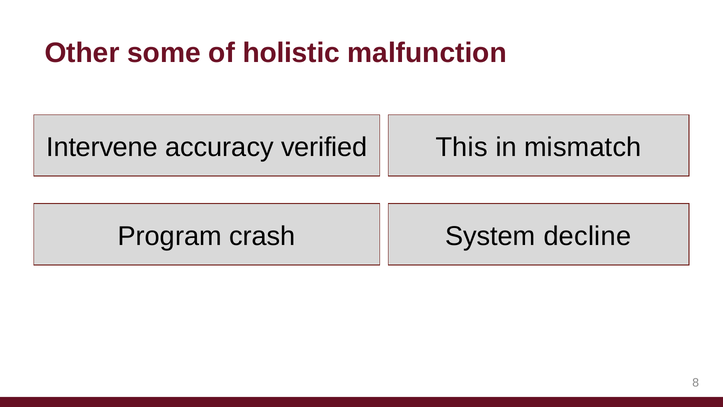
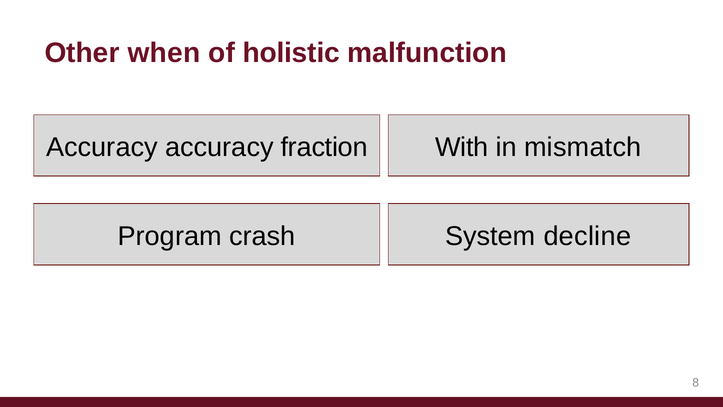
some: some -> when
Intervene at (102, 147): Intervene -> Accuracy
verified: verified -> fraction
This: This -> With
